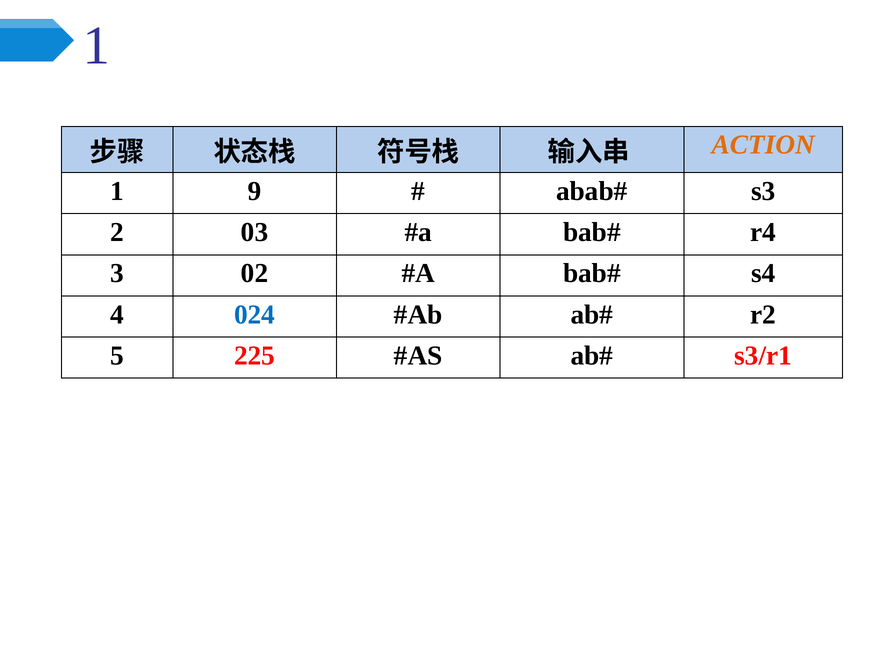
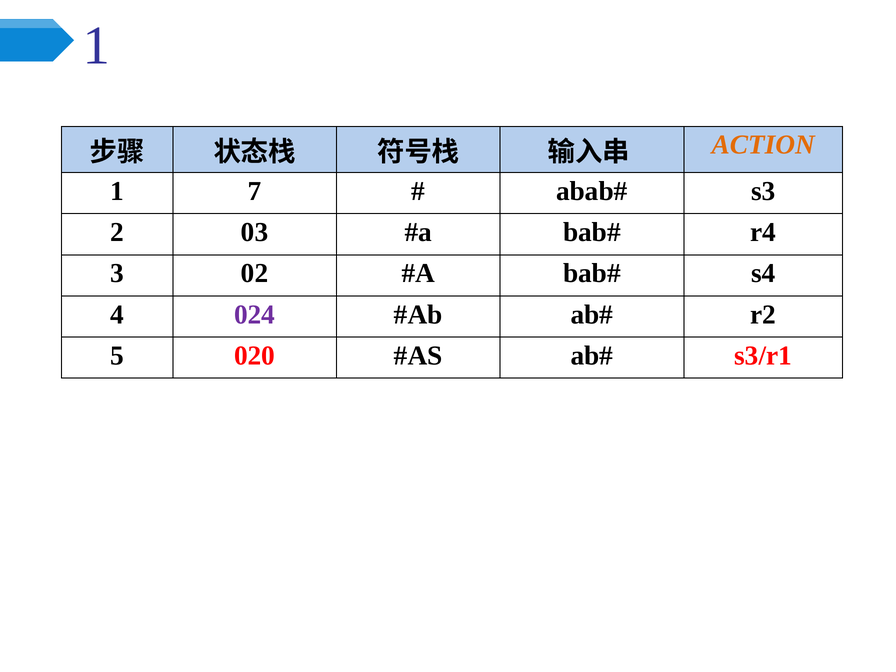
9: 9 -> 7
024 colour: blue -> purple
225: 225 -> 020
